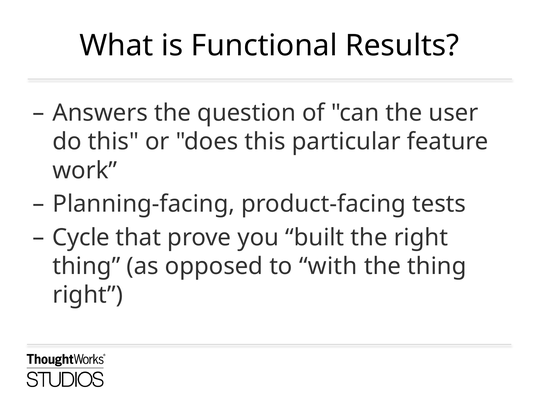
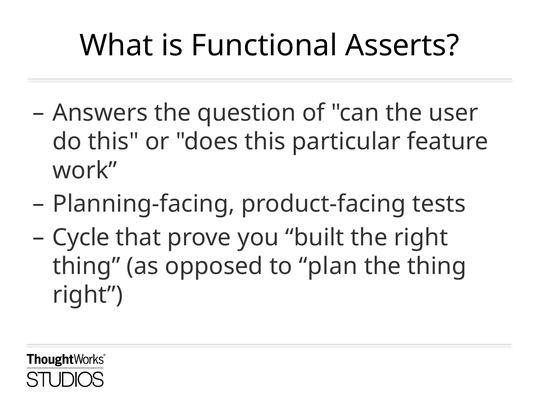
Results: Results -> Asserts
with: with -> plan
